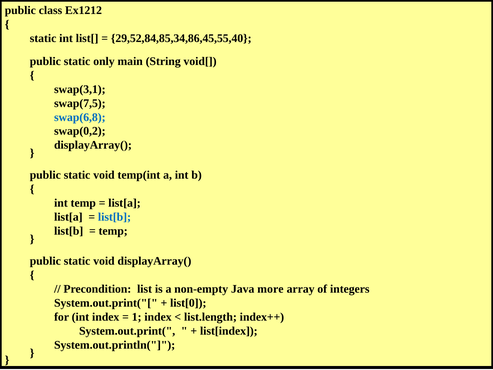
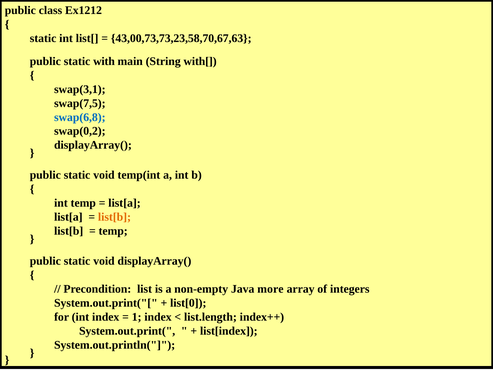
29,52,84,85,34,86,45,55,40: 29,52,84,85,34,86,45,55,40 -> 43,00,73,73,23,58,70,67,63
only: only -> with
void[: void[ -> with[
list[b at (114, 217) colour: blue -> orange
